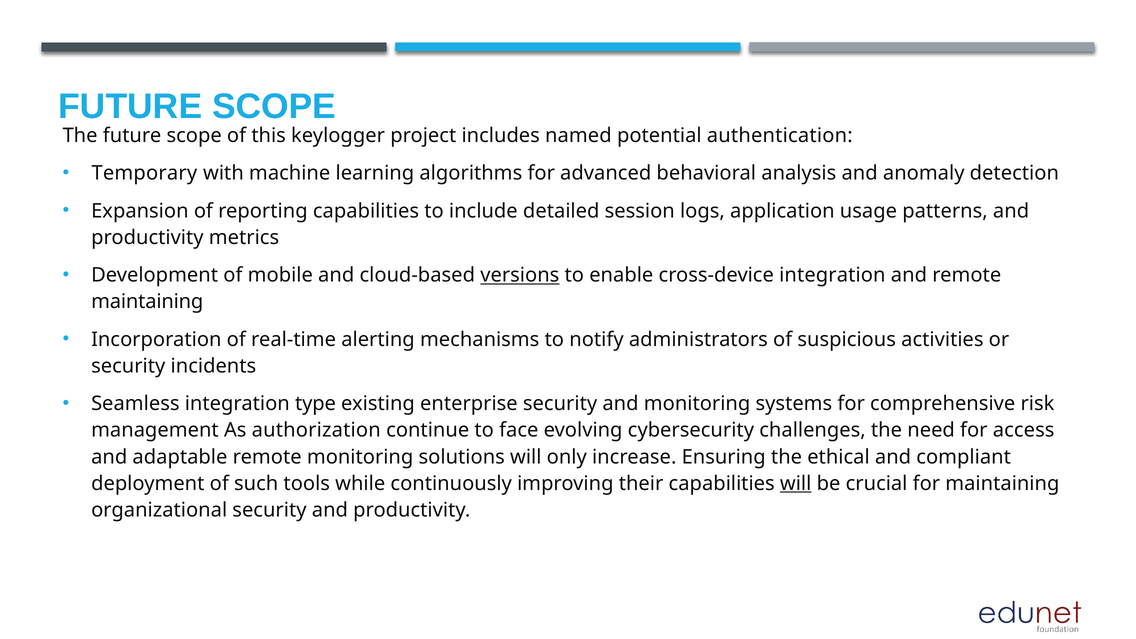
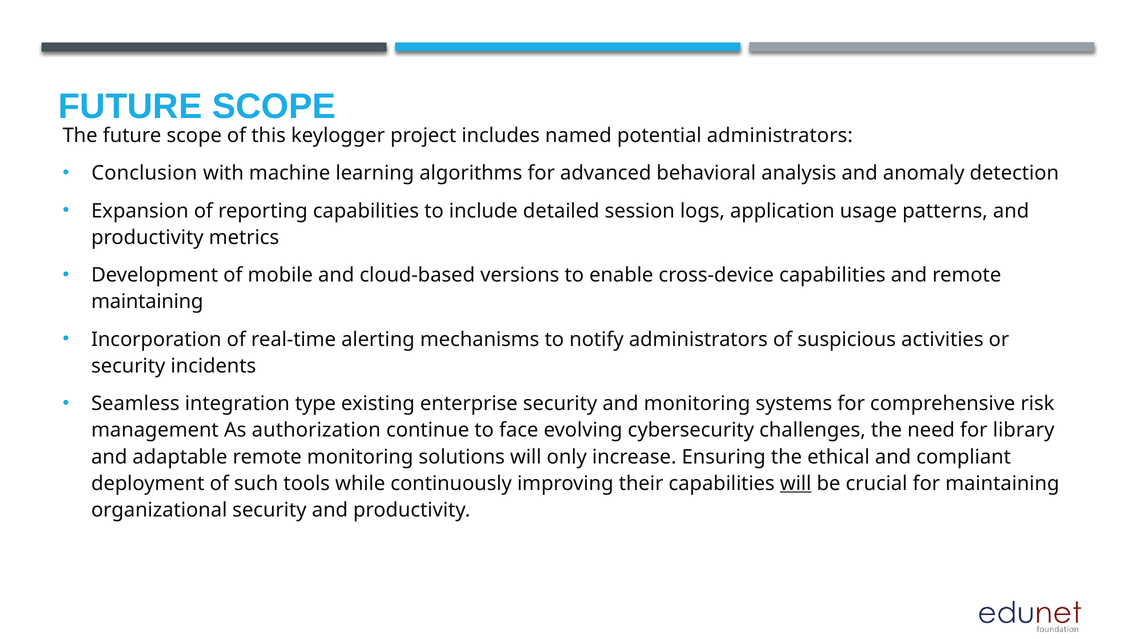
potential authentication: authentication -> administrators
Temporary: Temporary -> Conclusion
versions underline: present -> none
cross-device integration: integration -> capabilities
access: access -> library
